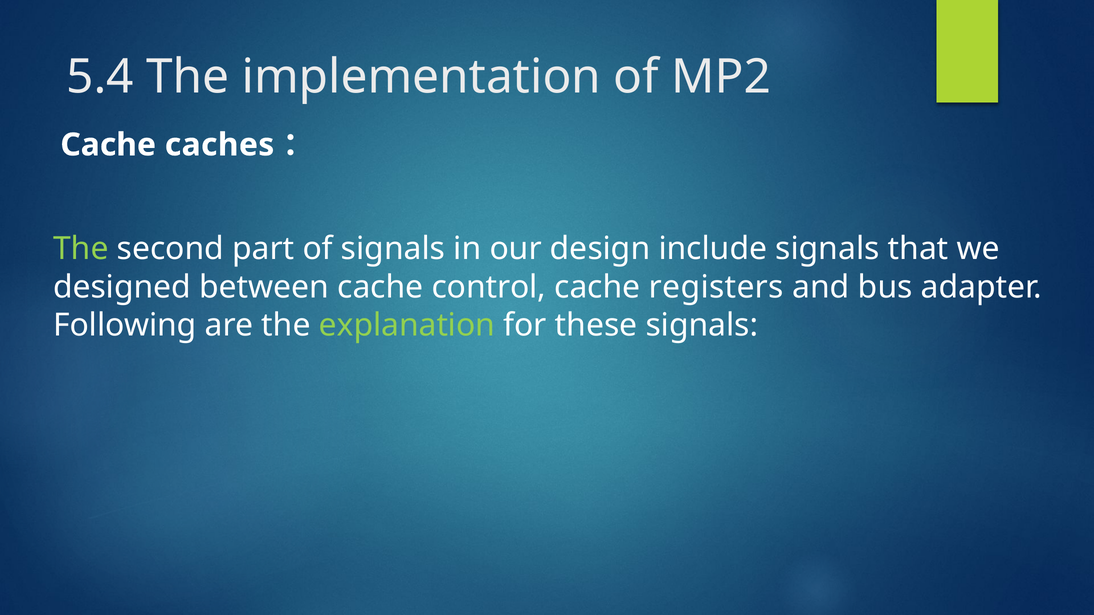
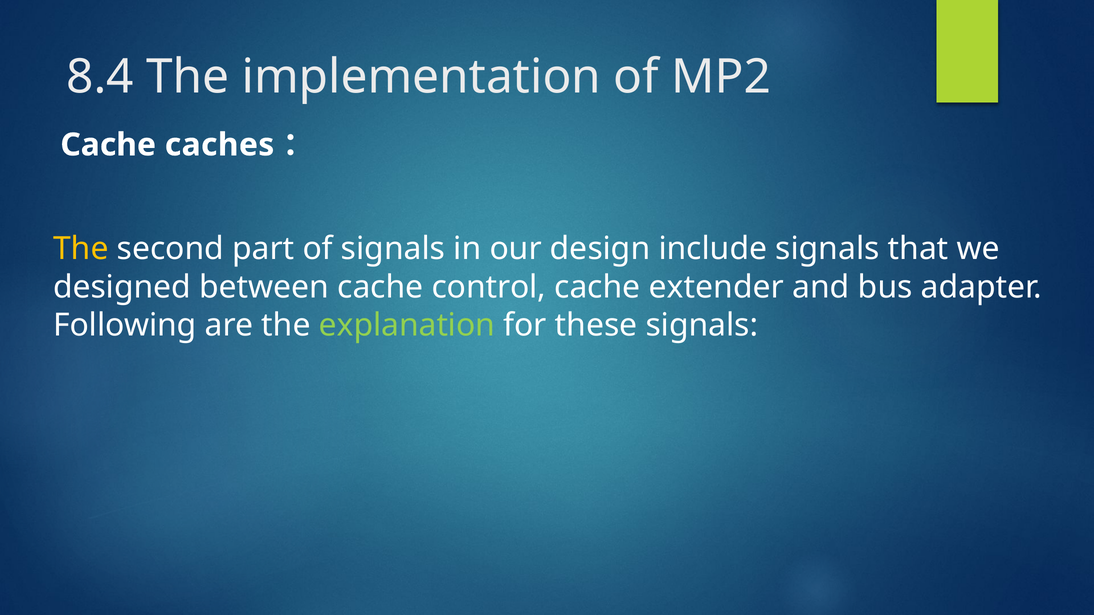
5.4: 5.4 -> 8.4
The at (81, 249) colour: light green -> yellow
registers: registers -> extender
